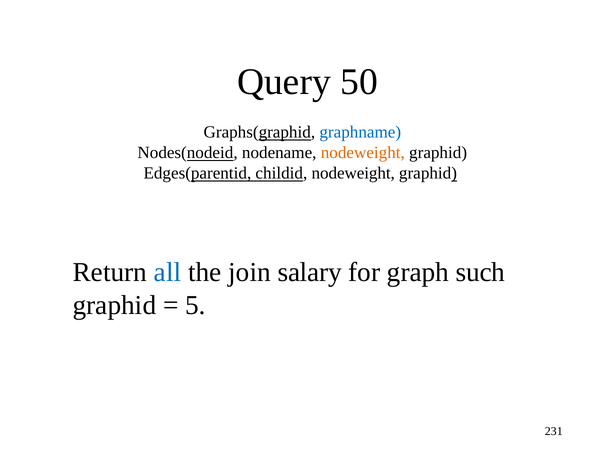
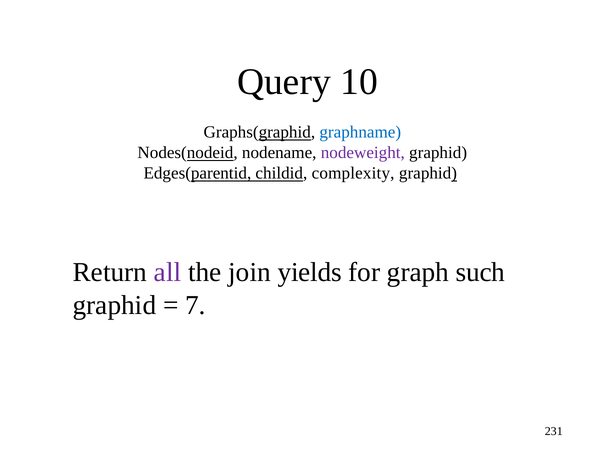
50: 50 -> 10
nodeweight at (363, 153) colour: orange -> purple
childid nodeweight: nodeweight -> complexity
all colour: blue -> purple
salary: salary -> yields
5: 5 -> 7
